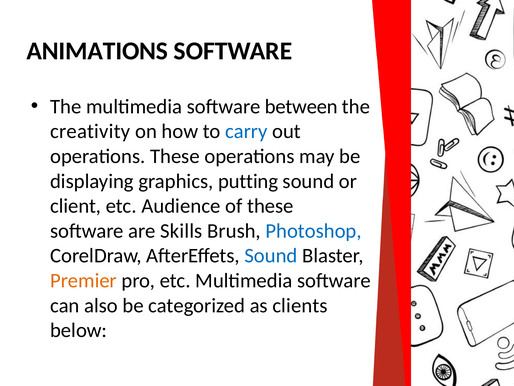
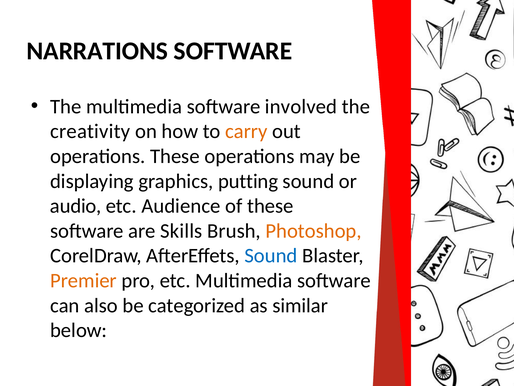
ANIMATIONS: ANIMATIONS -> NARRATIONS
between: between -> involved
carry colour: blue -> orange
client: client -> audio
Photoshop colour: blue -> orange
clients: clients -> similar
